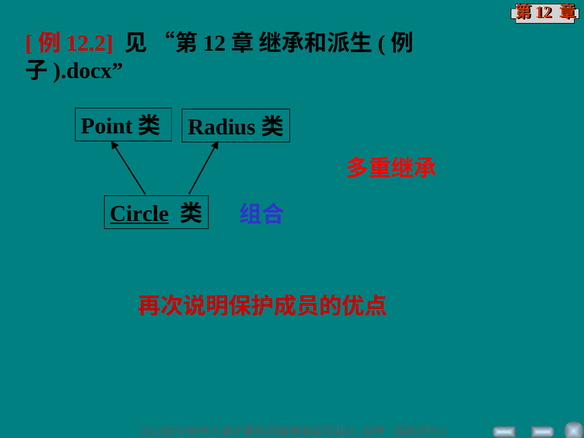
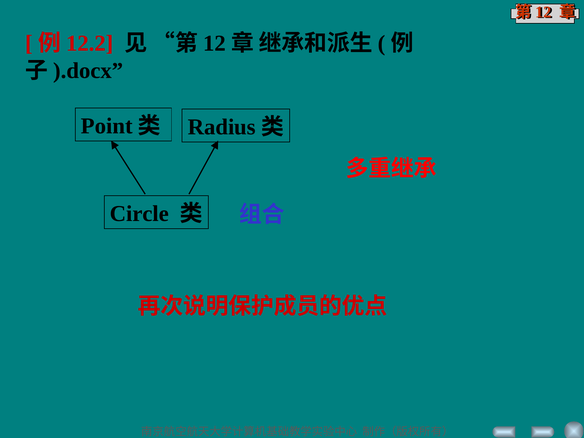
Circle underline: present -> none
